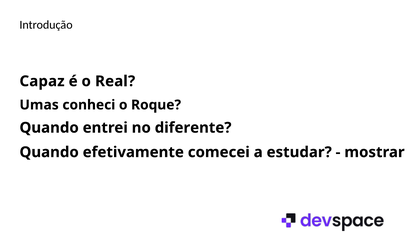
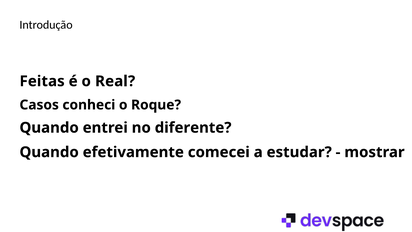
Capaz: Capaz -> Feitas
Umas: Umas -> Casos
